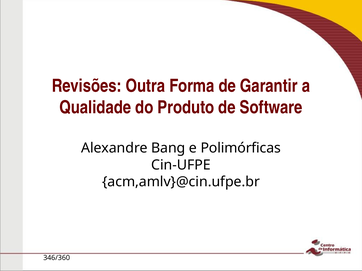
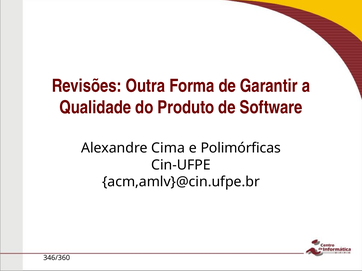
Bang: Bang -> Cima
